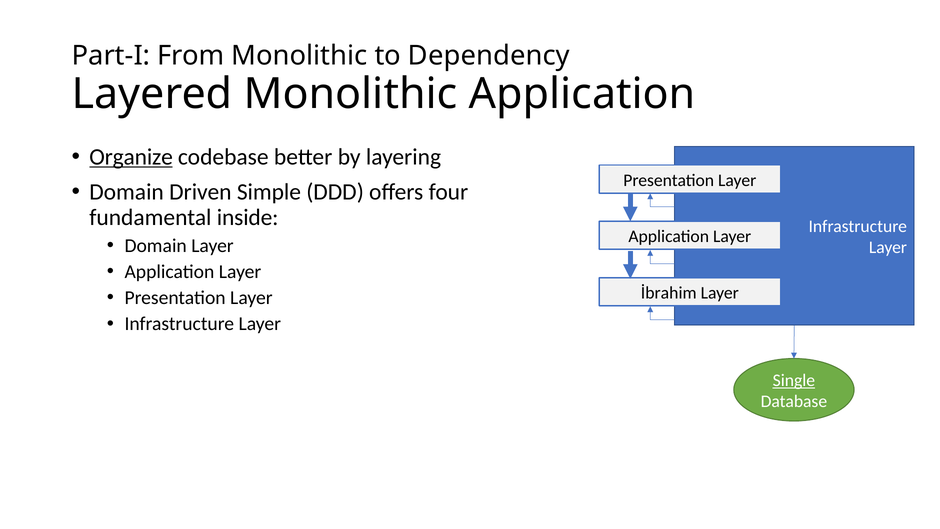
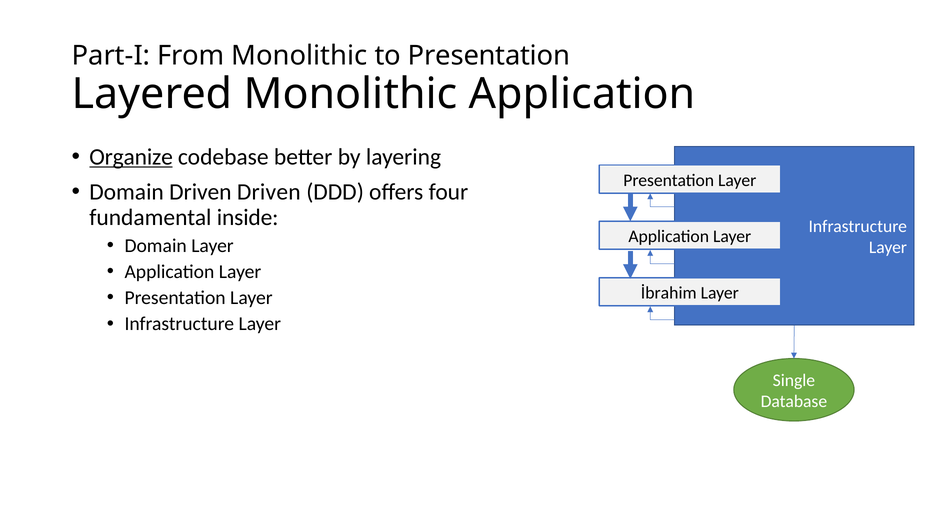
to Dependency: Dependency -> Presentation
Driven Simple: Simple -> Driven
Single underline: present -> none
